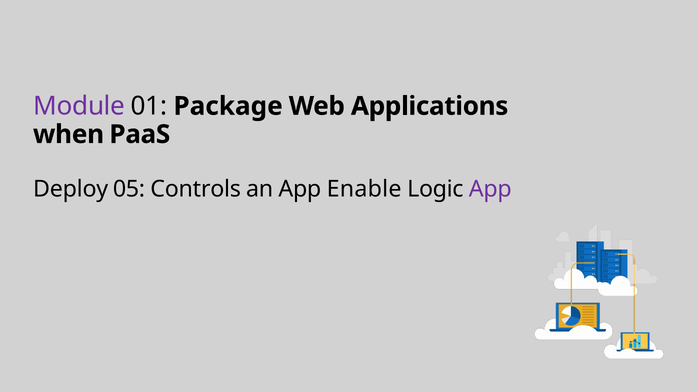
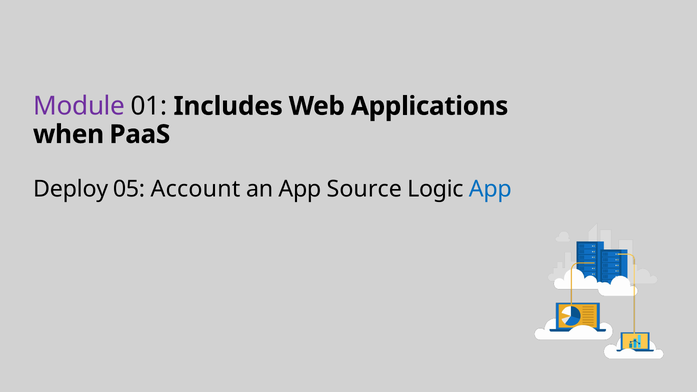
Package: Package -> Includes
Controls: Controls -> Account
Enable: Enable -> Source
App at (490, 189) colour: purple -> blue
